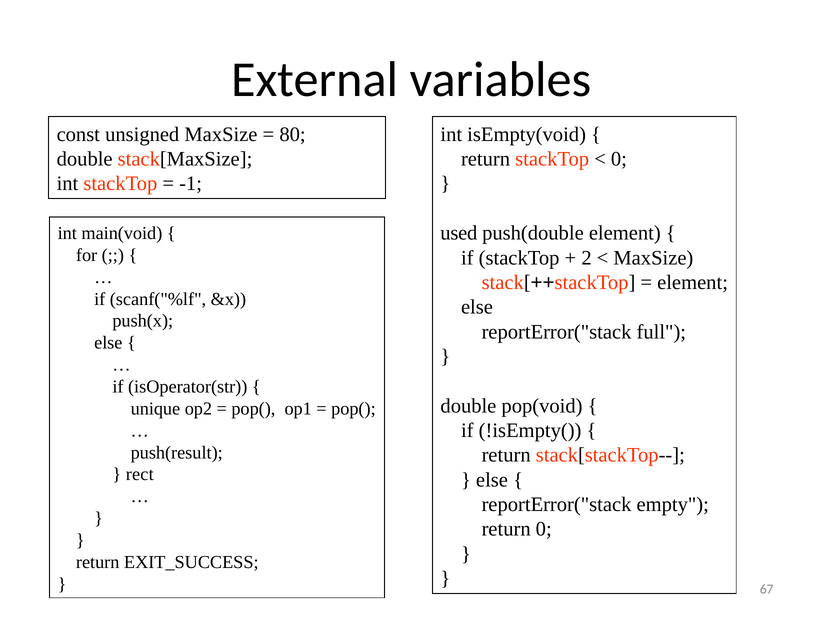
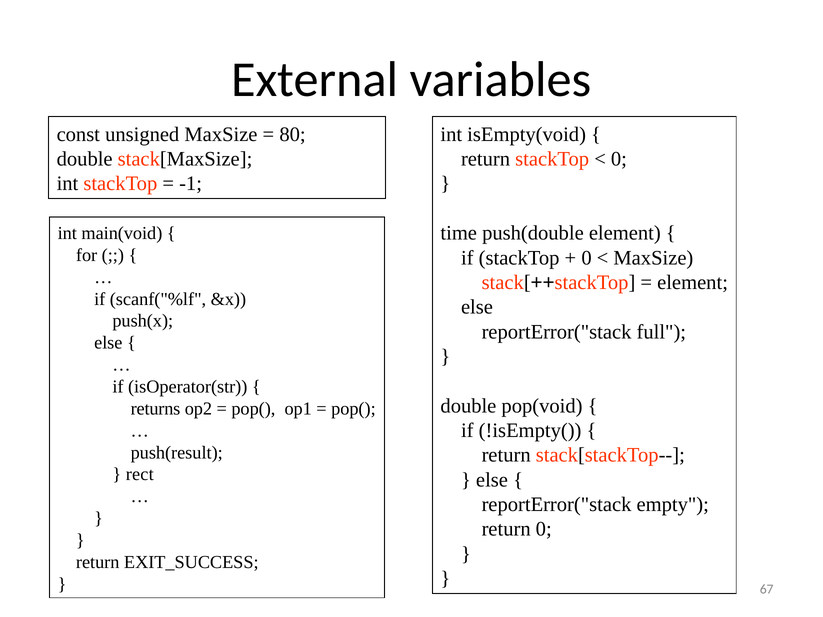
used: used -> time
2 at (587, 258): 2 -> 0
unique: unique -> returns
